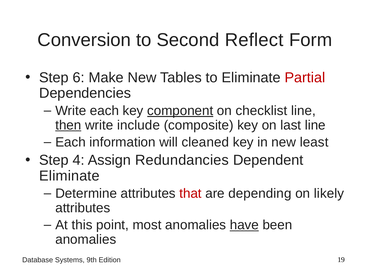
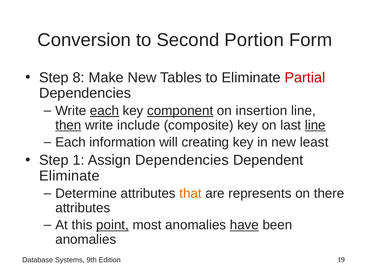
Reflect: Reflect -> Portion
6: 6 -> 8
each at (104, 111) underline: none -> present
checklist: checklist -> insertion
line at (315, 125) underline: none -> present
cleaned: cleaned -> creating
4: 4 -> 1
Assign Redundancies: Redundancies -> Dependencies
that colour: red -> orange
depending: depending -> represents
likely: likely -> there
point underline: none -> present
